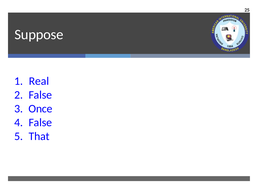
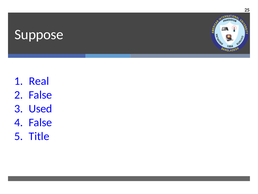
Once: Once -> Used
That: That -> Title
